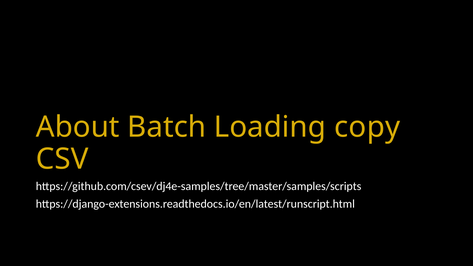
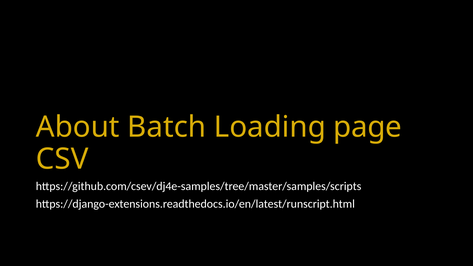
copy: copy -> page
